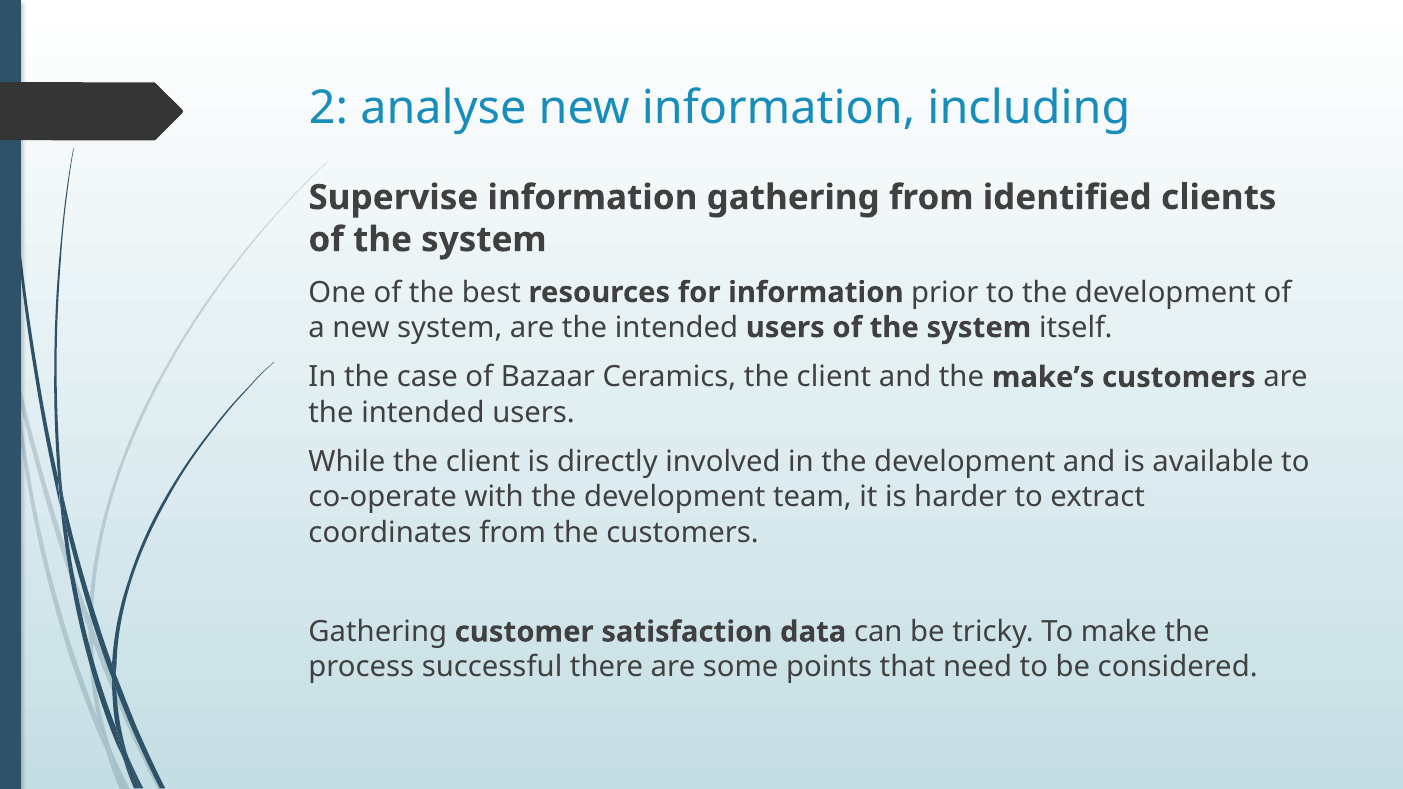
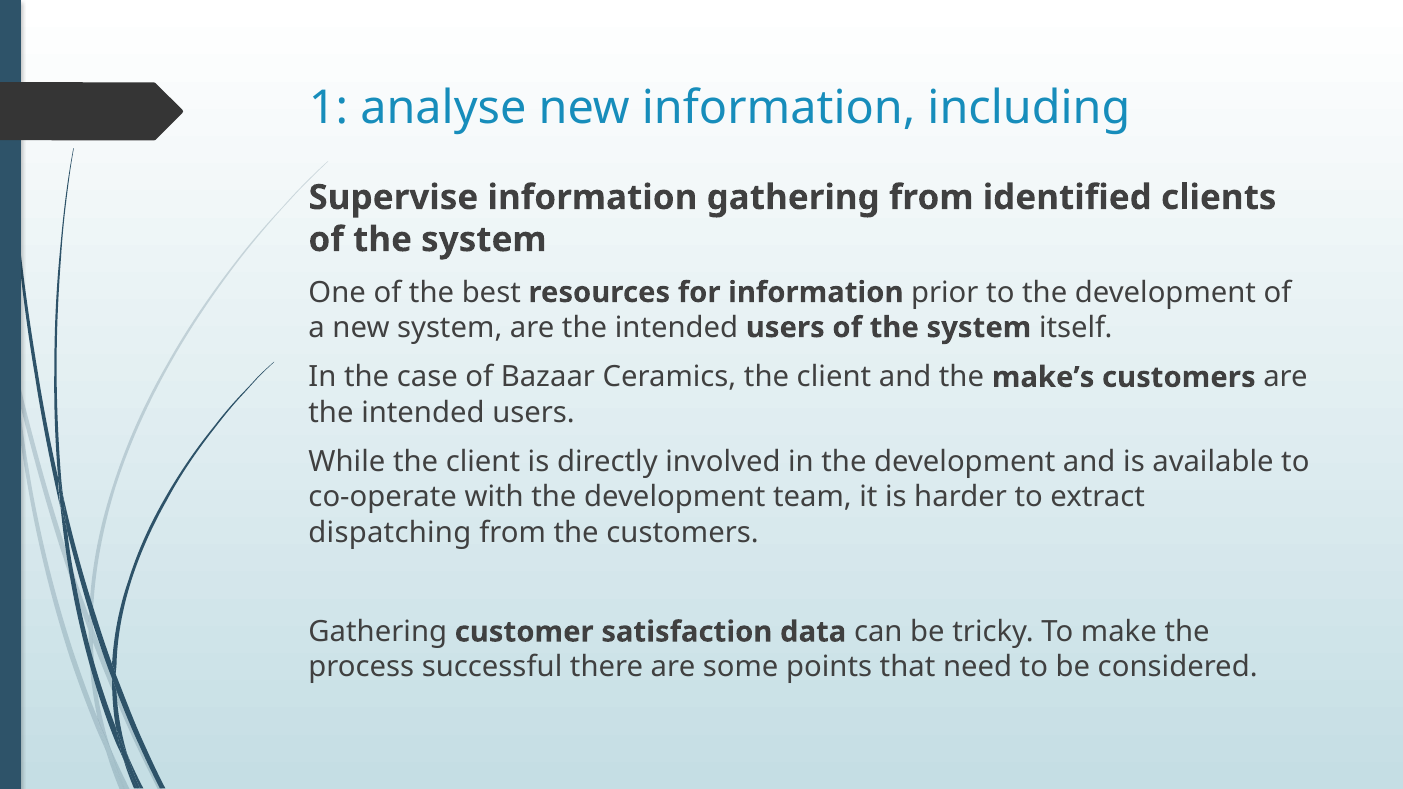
2: 2 -> 1
coordinates: coordinates -> dispatching
